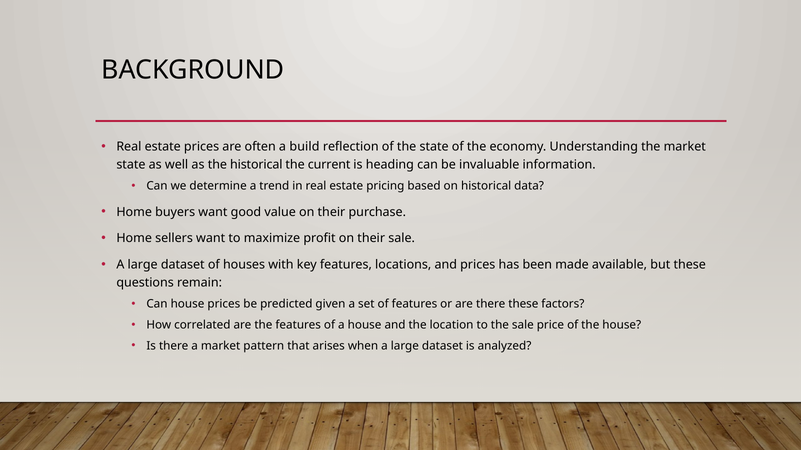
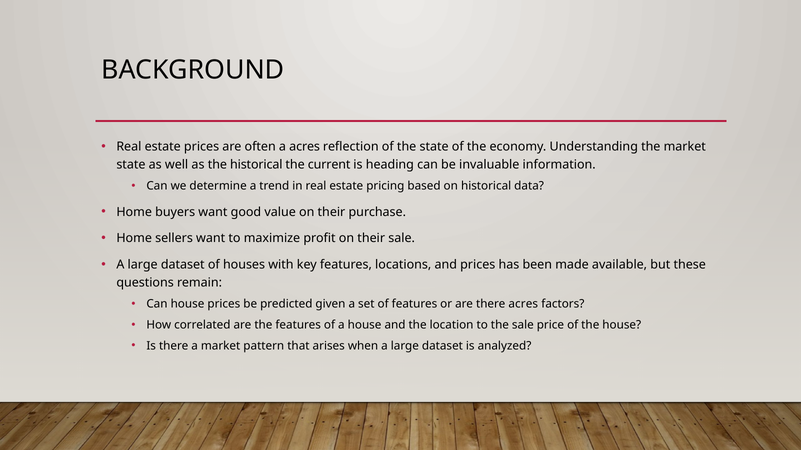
a build: build -> acres
there these: these -> acres
